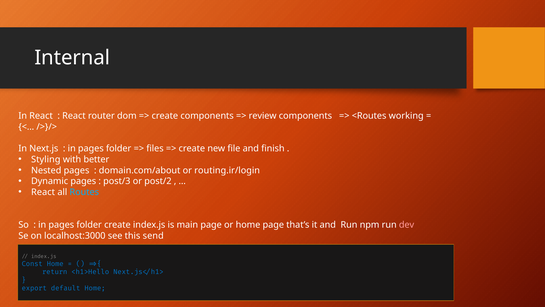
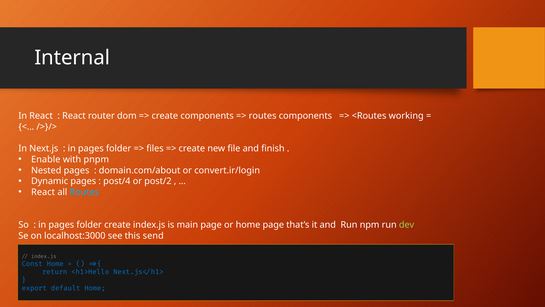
review at (263, 116): review -> routes
Styling: Styling -> Enable
better: better -> pnpm
routing.ir/login: routing.ir/login -> convert.ir/login
post/3: post/3 -> post/4
dev colour: pink -> light green
